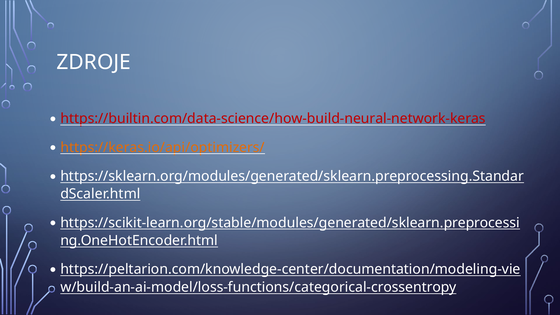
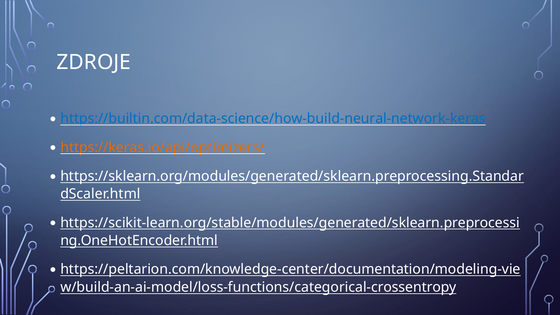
https://builtin.com/data-science/how-build-neural-network-keras colour: red -> blue
